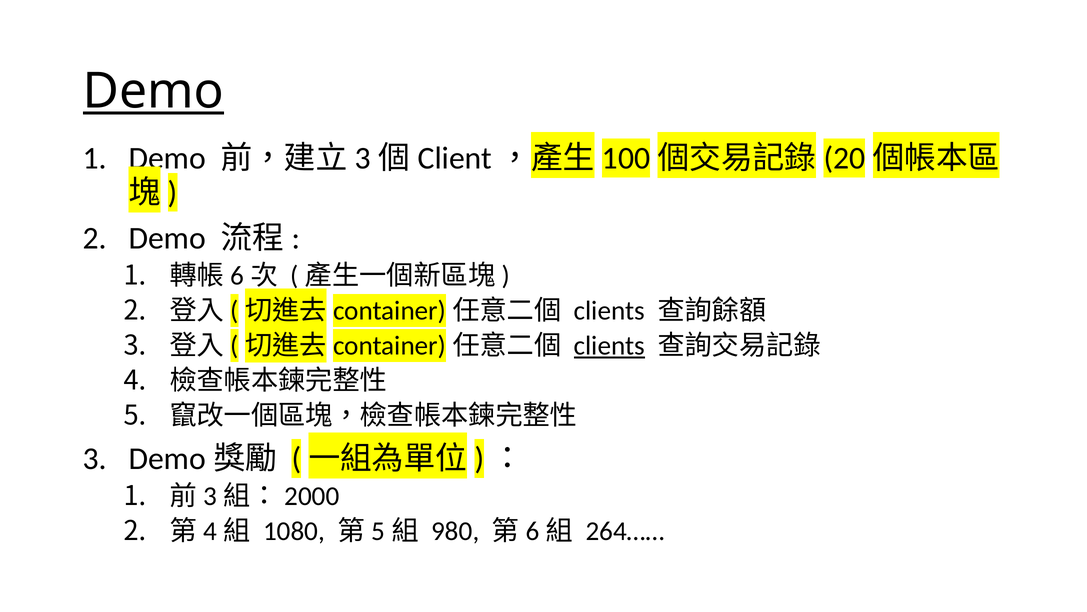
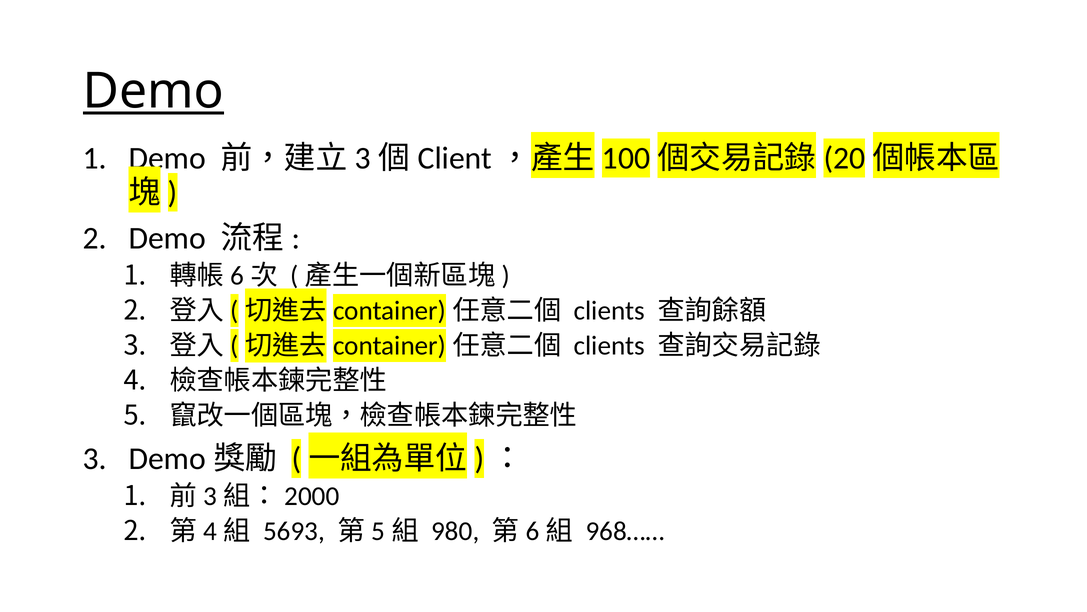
clients at (609, 345) underline: present -> none
1080: 1080 -> 5693
264……: 264…… -> 968……
